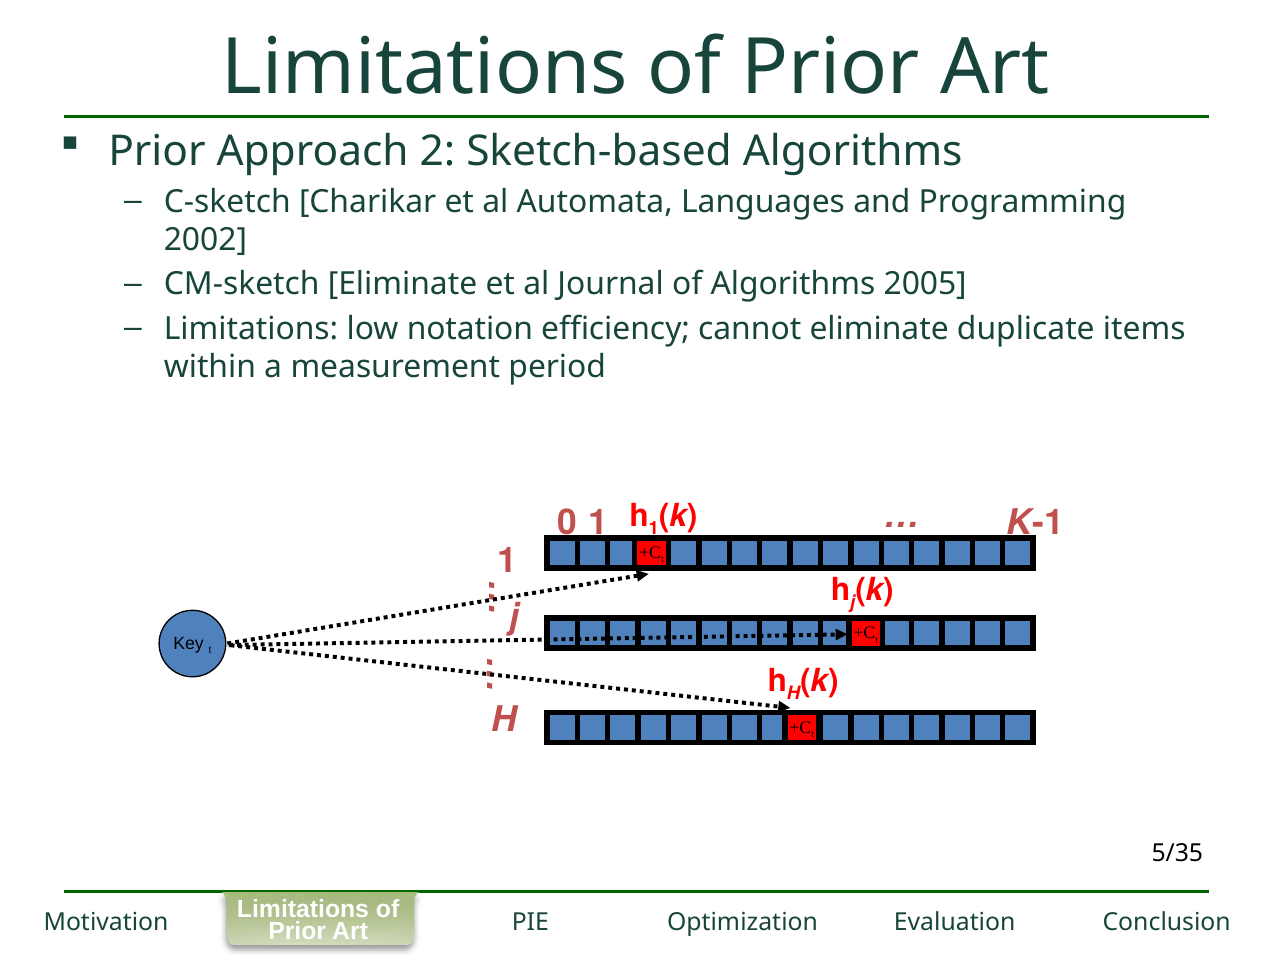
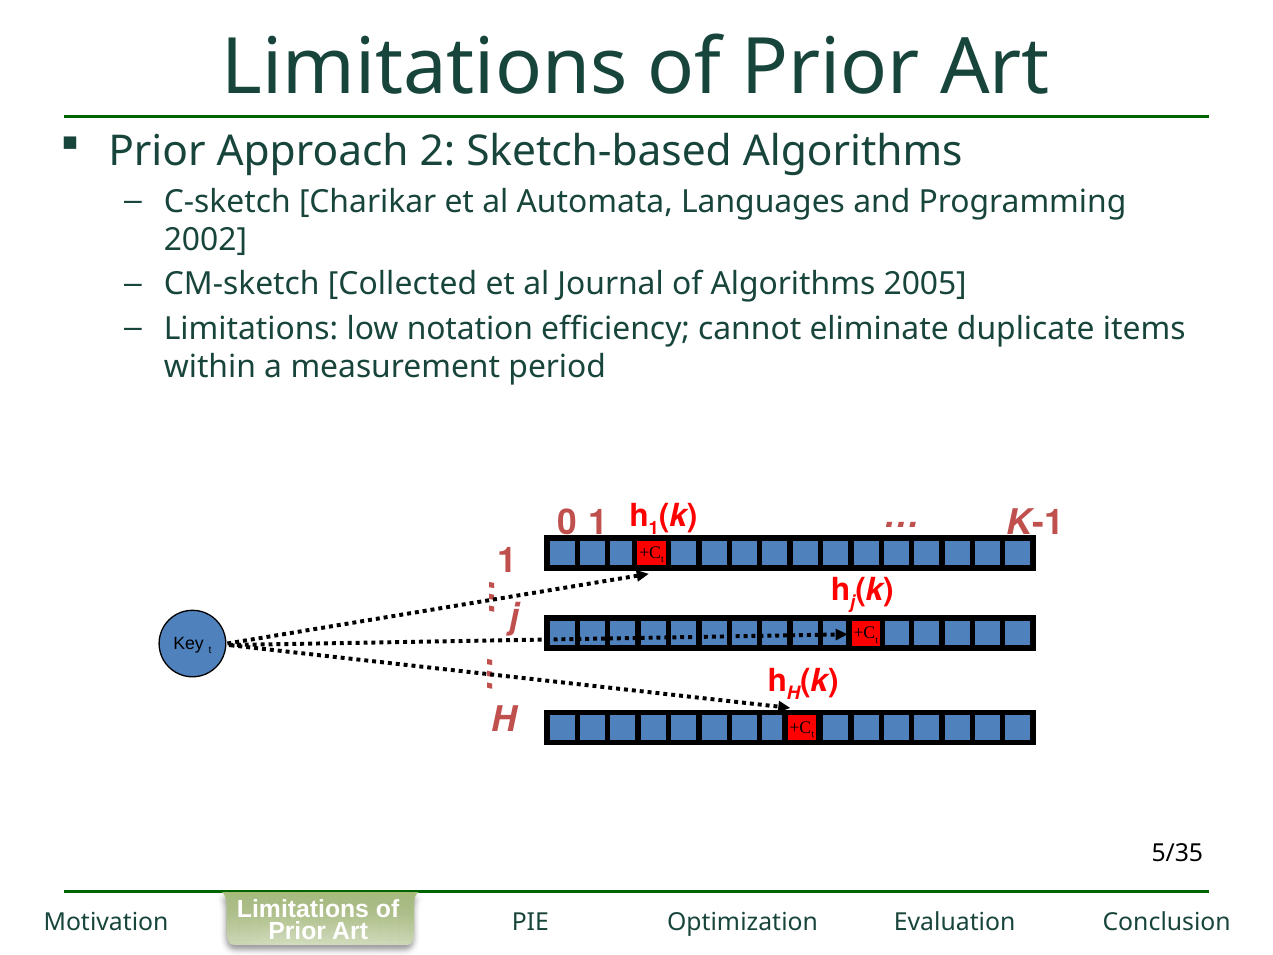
CM-sketch Eliminate: Eliminate -> Collected
